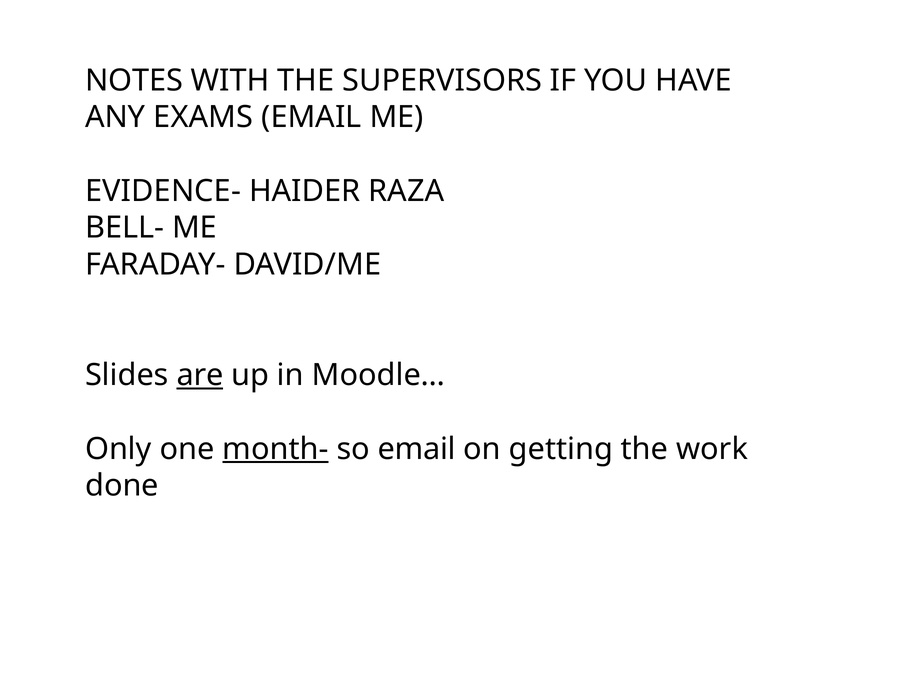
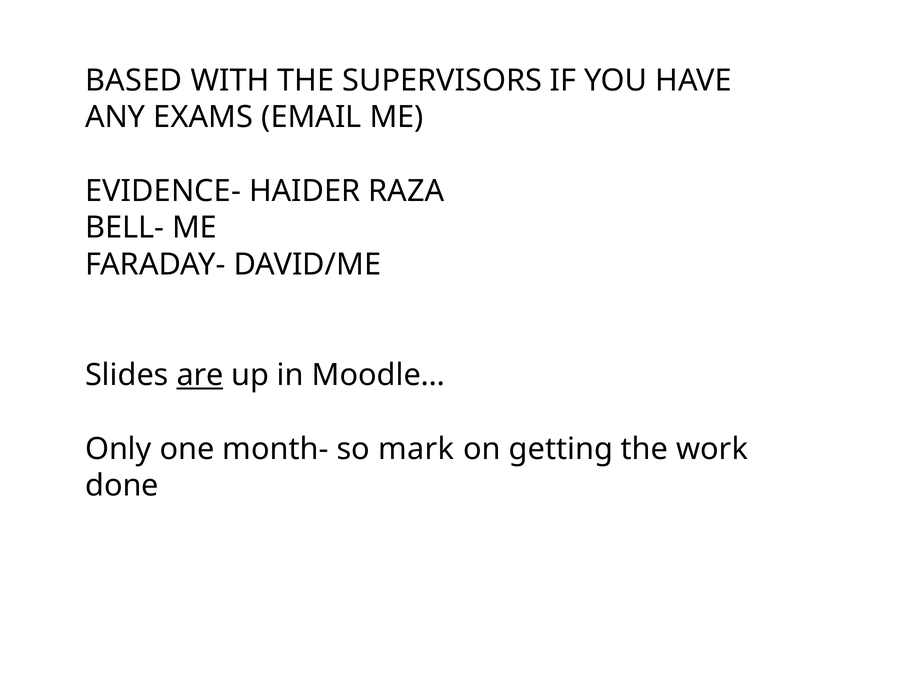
NOTES: NOTES -> BASED
month- underline: present -> none
so email: email -> mark
